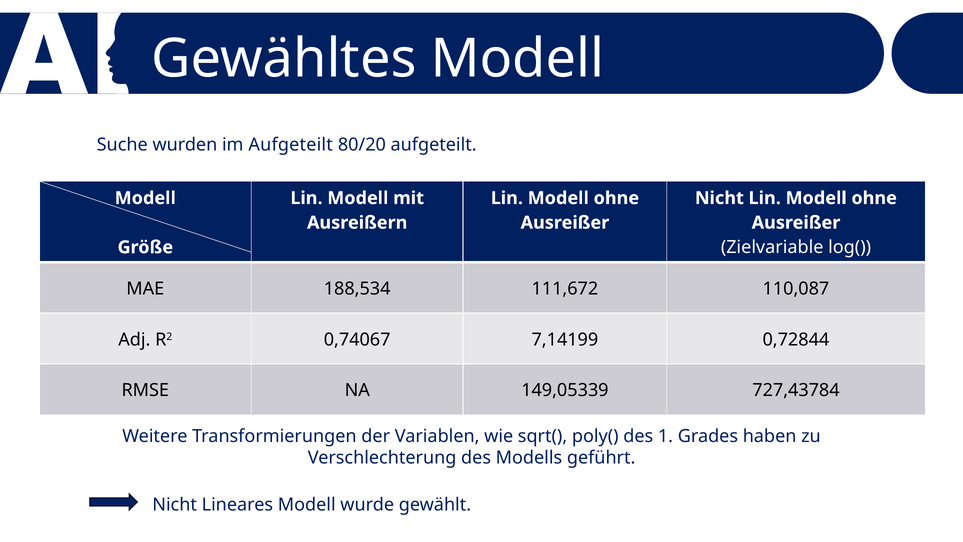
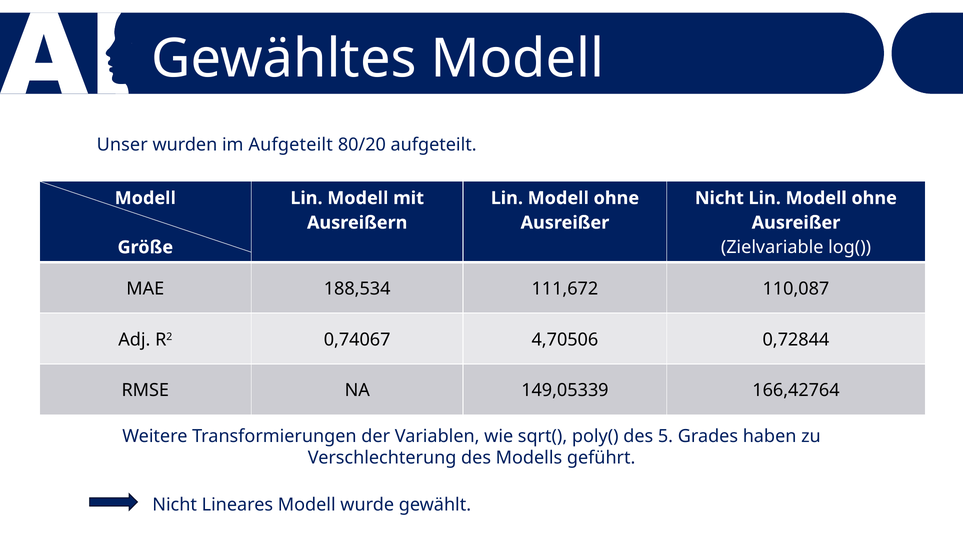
Suche: Suche -> Unser
7,14199: 7,14199 -> 4,70506
727,43784: 727,43784 -> 166,42764
1: 1 -> 5
